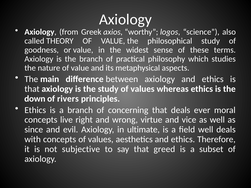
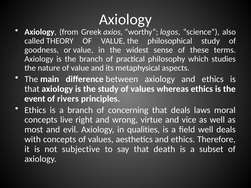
down: down -> event
ever: ever -> laws
since: since -> most
ultimate: ultimate -> qualities
greed: greed -> death
